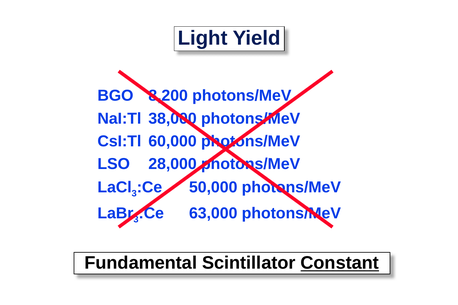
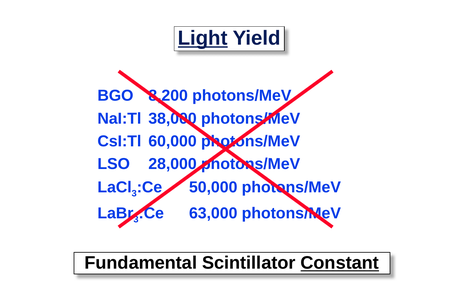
Light underline: none -> present
